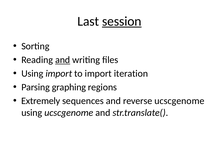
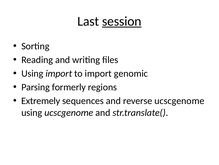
and at (63, 60) underline: present -> none
iteration: iteration -> genomic
graphing: graphing -> formerly
